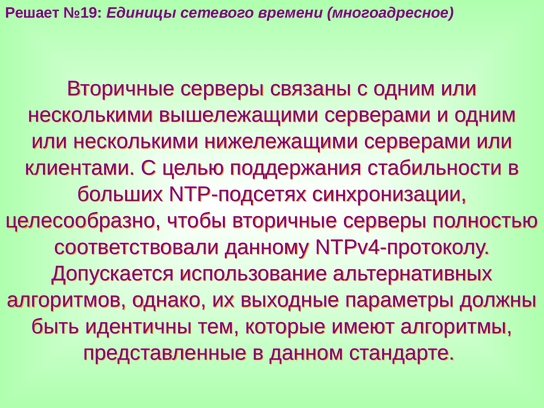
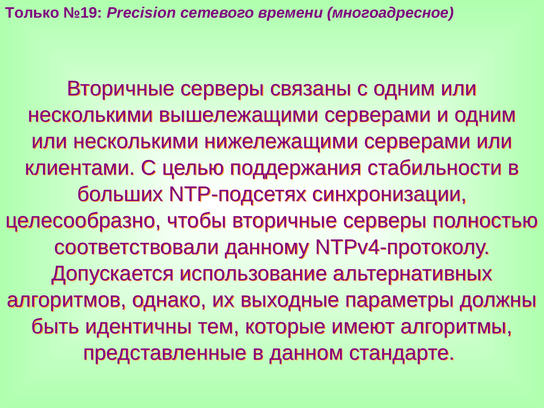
Решает: Решает -> Только
Единицы: Единицы -> Precision
